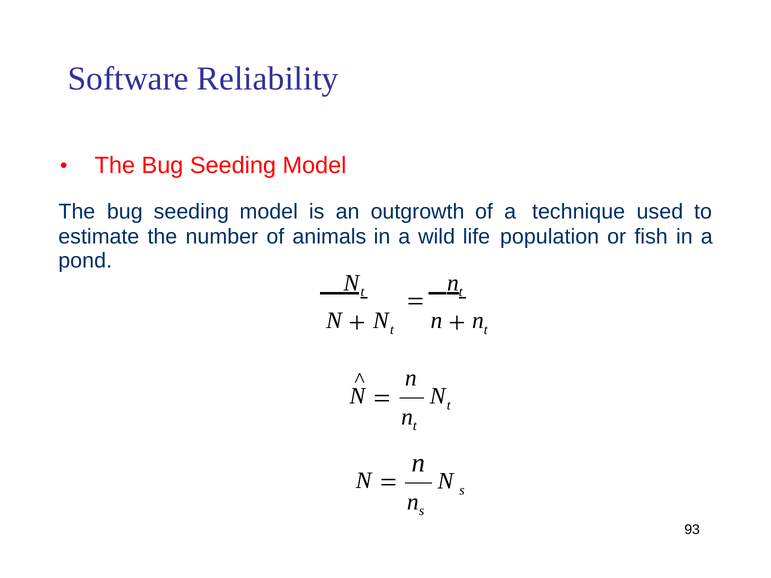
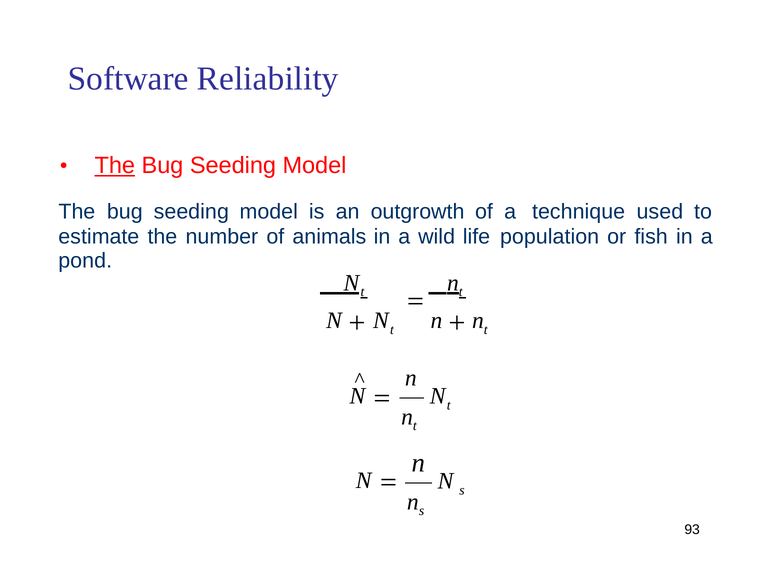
The at (115, 166) underline: none -> present
